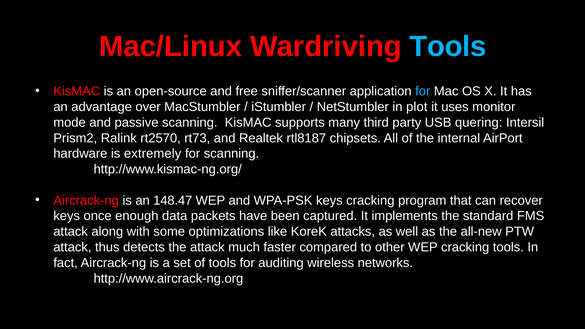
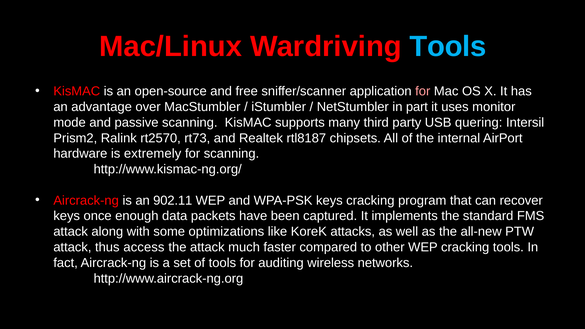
for at (423, 91) colour: light blue -> pink
plot: plot -> part
148.47: 148.47 -> 902.11
detects: detects -> access
